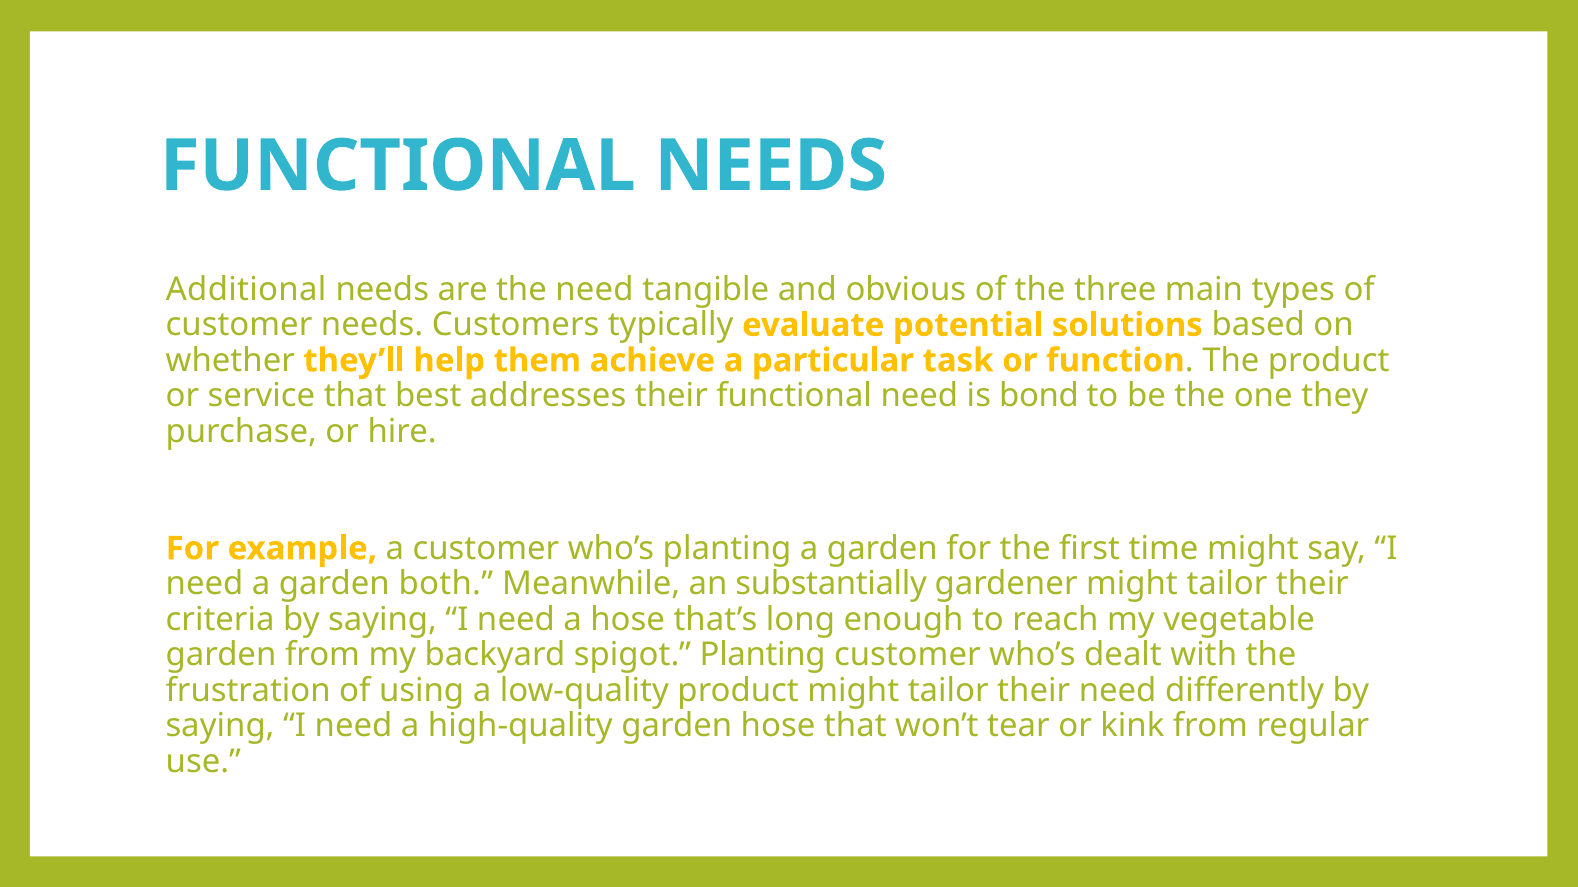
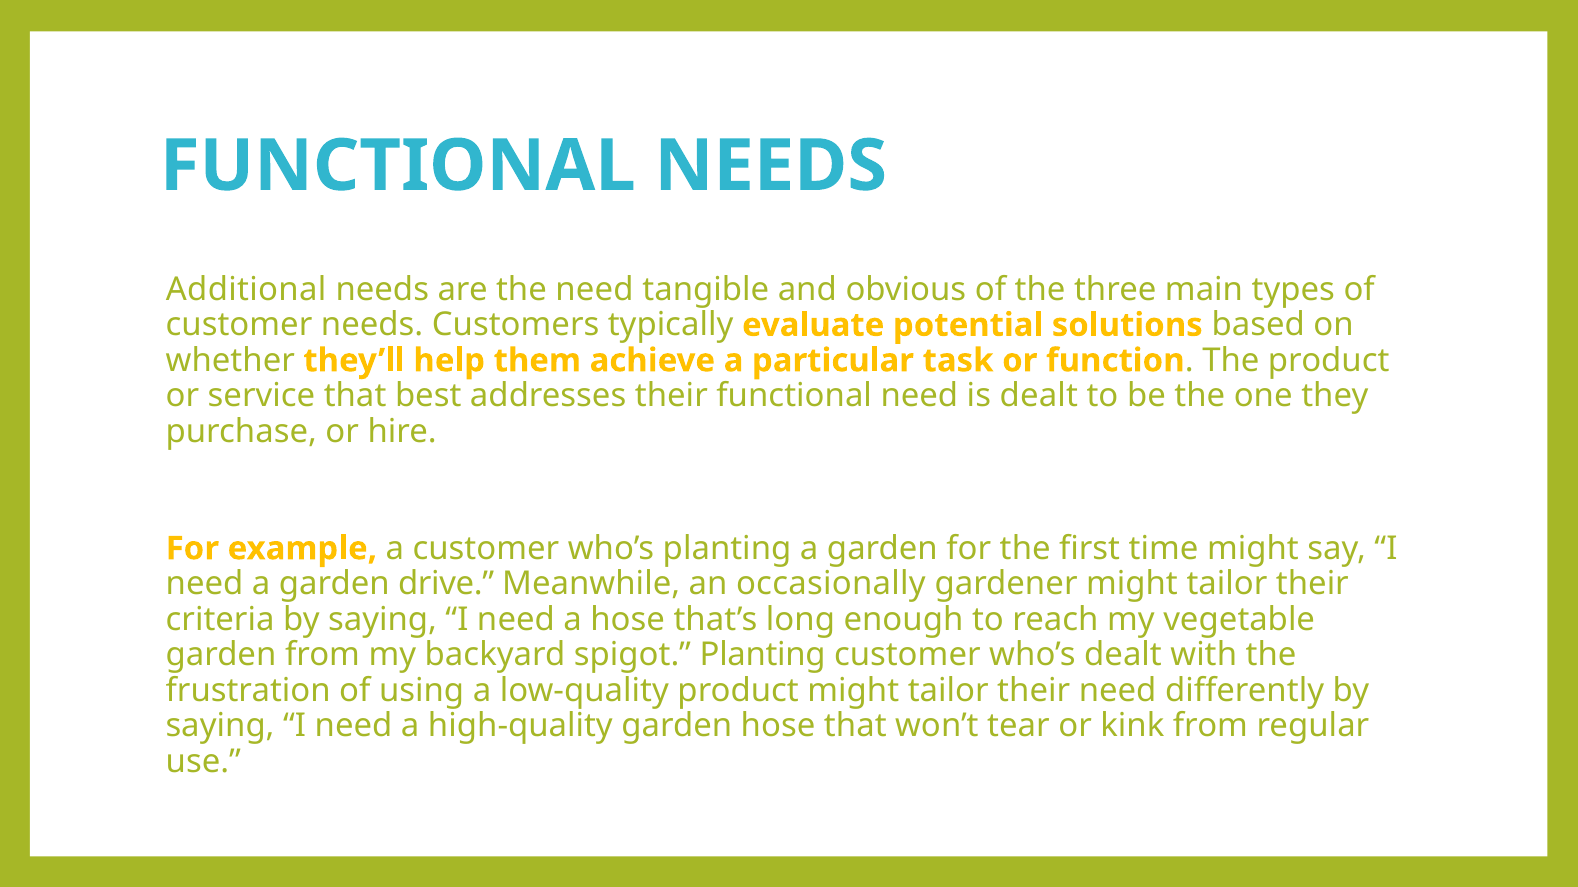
is bond: bond -> dealt
both: both -> drive
substantially: substantially -> occasionally
